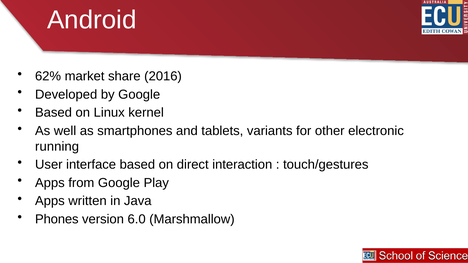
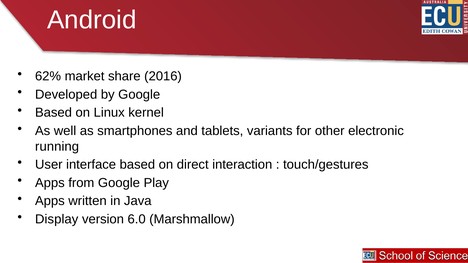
Phones: Phones -> Display
